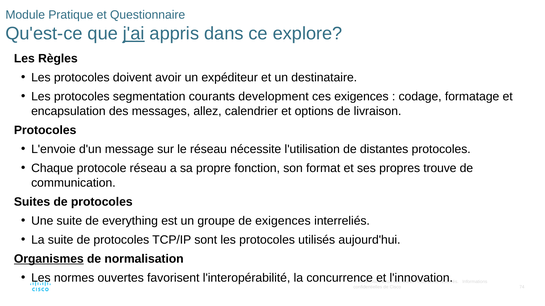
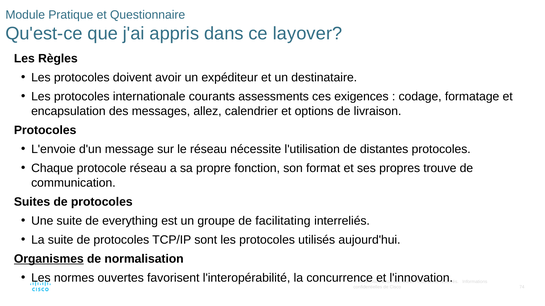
j'ai underline: present -> none
explore: explore -> layover
segmentation: segmentation -> internationale
development: development -> assessments
de exigences: exigences -> facilitating
